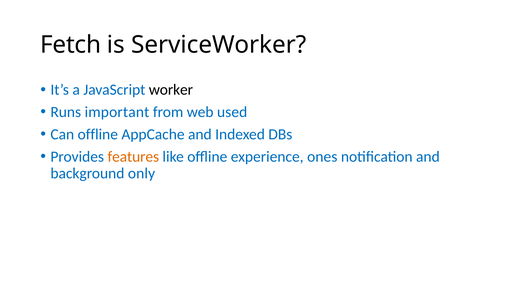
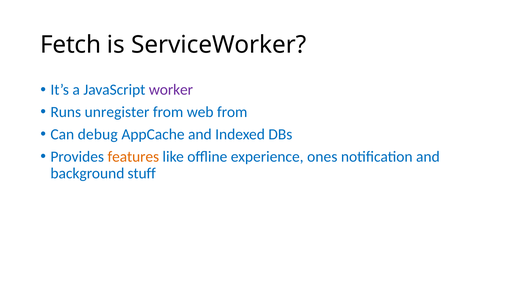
worker colour: black -> purple
important: important -> unregister
web used: used -> from
Can offline: offline -> debug
only: only -> stuff
